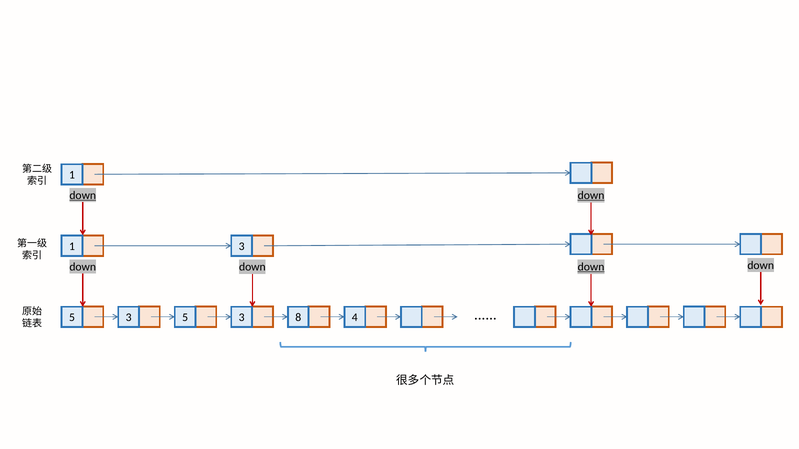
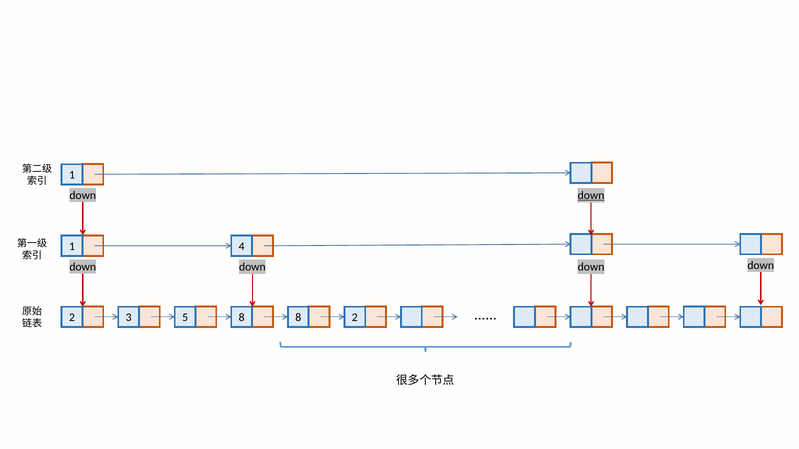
down at (83, 195) underline: present -> none
1 3: 3 -> 4
down at (591, 267) underline: present -> none
5 3: 3 -> 8
8 4: 4 -> 2
5 at (72, 318): 5 -> 2
